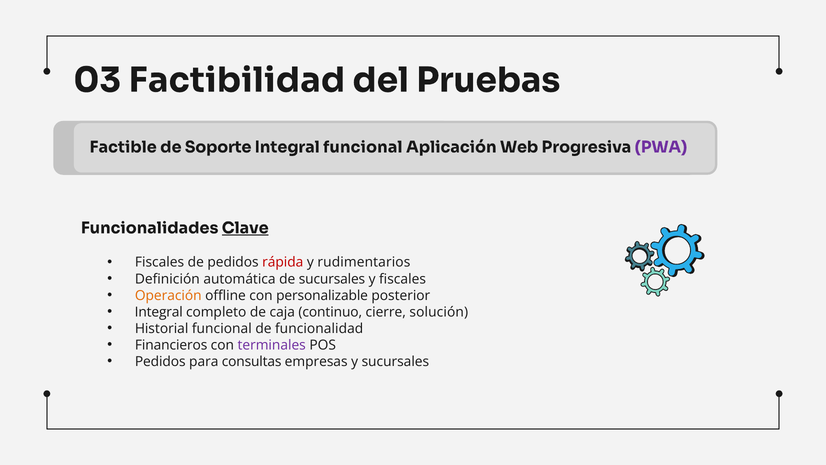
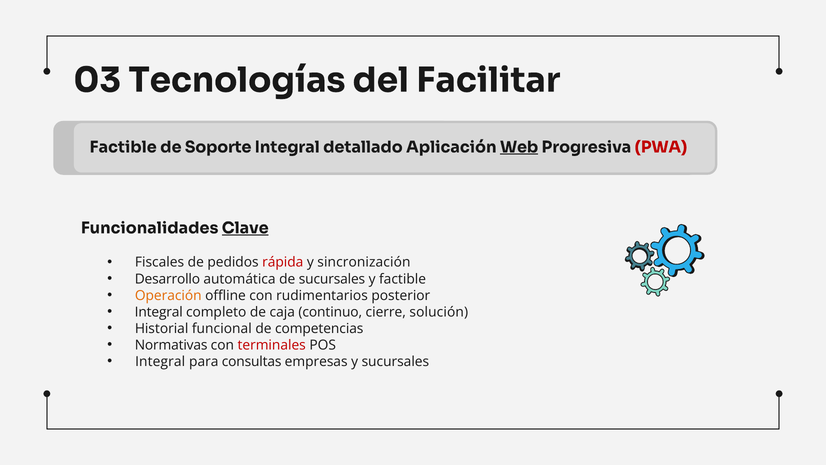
Factibilidad: Factibilidad -> Tecnologías
Pruebas: Pruebas -> Facilitar
Integral funcional: funcional -> detallado
Web underline: none -> present
PWA colour: purple -> red
rudimentarios: rudimentarios -> sincronización
Definición: Definición -> Desarrollo
y fiscales: fiscales -> factible
personalizable: personalizable -> rudimentarios
funcionalidad: funcionalidad -> competencias
Financieros: Financieros -> Normativas
terminales colour: purple -> red
Pedidos at (160, 361): Pedidos -> Integral
